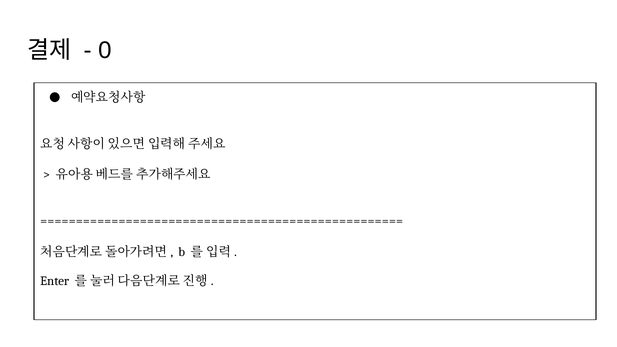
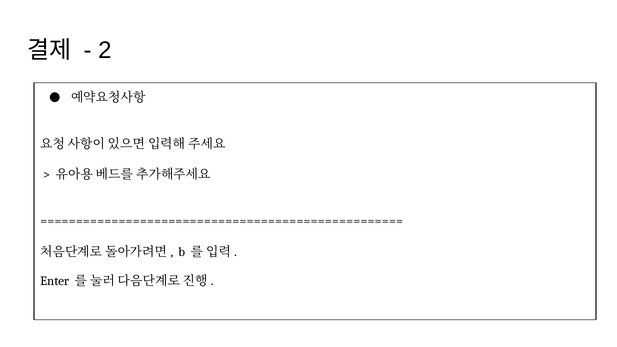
0: 0 -> 2
